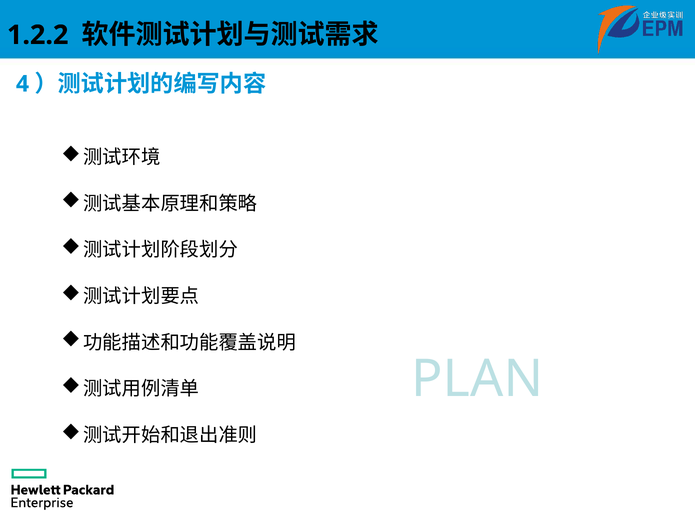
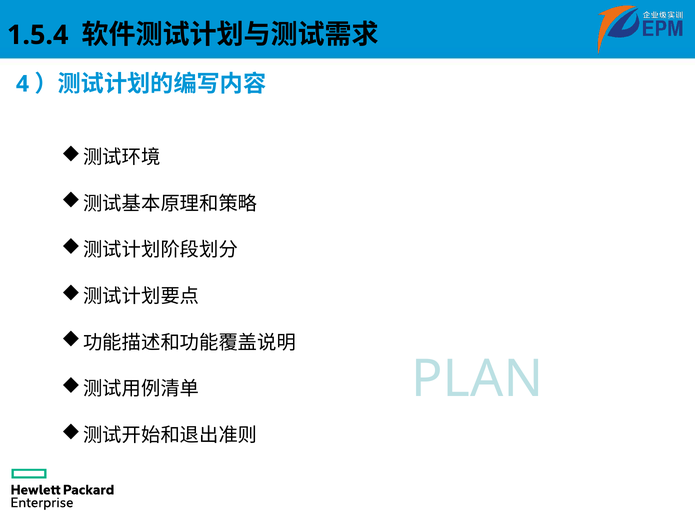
1.2.2: 1.2.2 -> 1.5.4
